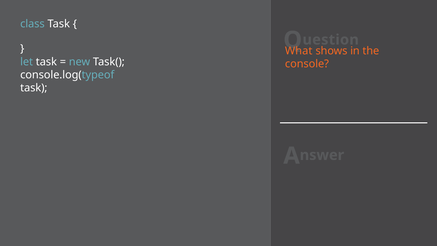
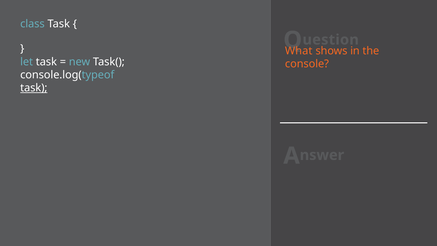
task at (34, 88) underline: none -> present
